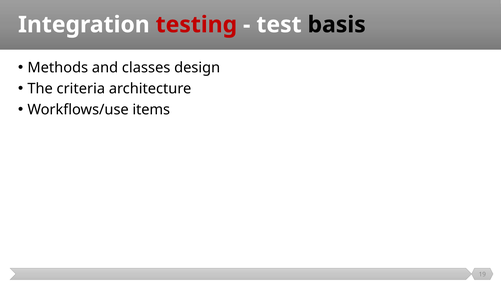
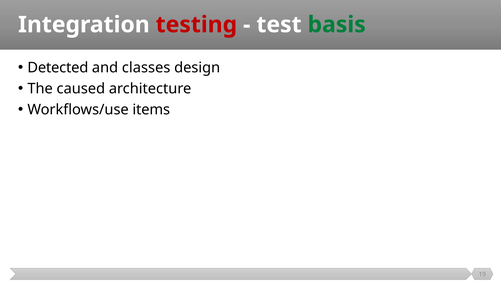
basis colour: black -> green
Methods: Methods -> Detected
criteria: criteria -> caused
